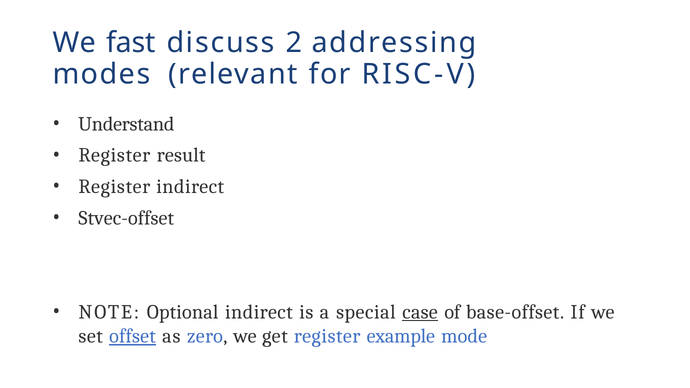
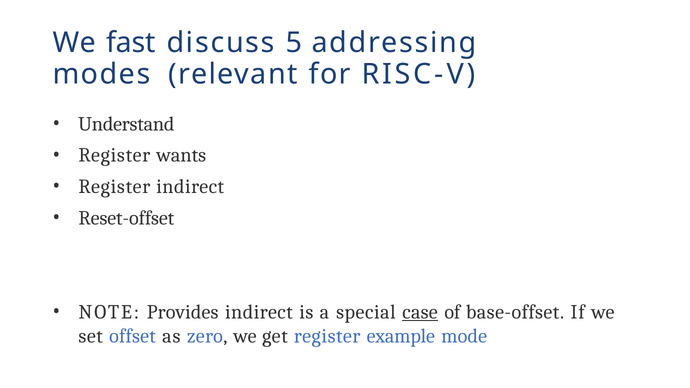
2: 2 -> 5
result: result -> wants
Stvec-offset: Stvec-offset -> Reset-offset
Optional: Optional -> Provides
offset underline: present -> none
